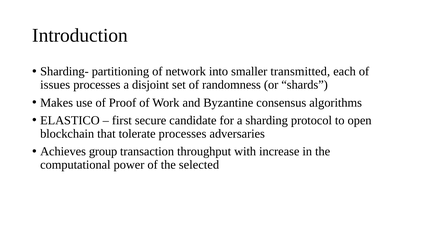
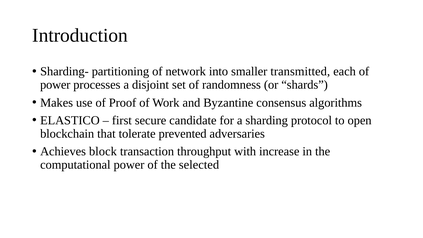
issues at (55, 85): issues -> power
tolerate processes: processes -> prevented
group: group -> block
